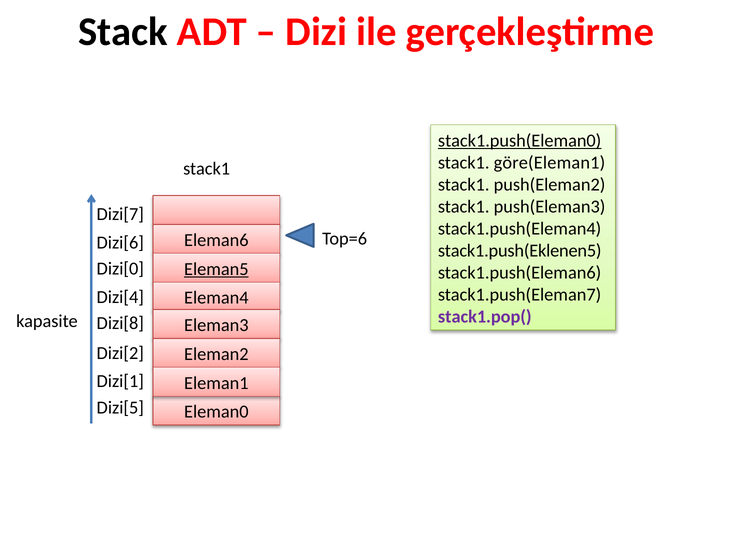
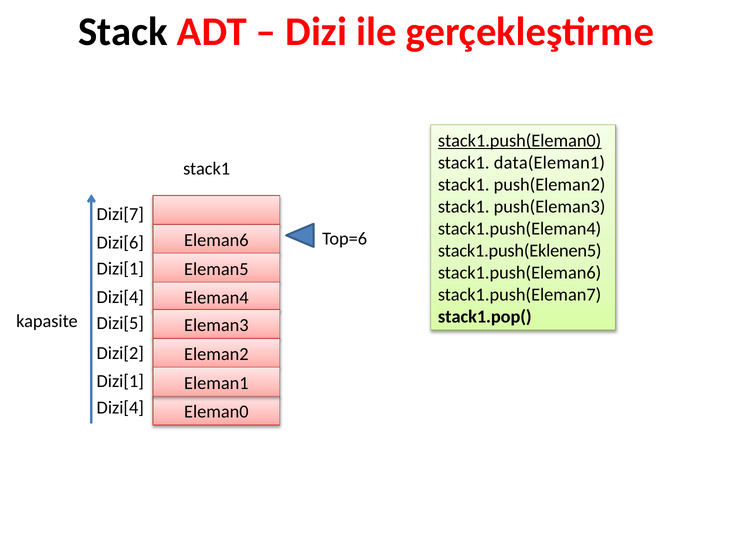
göre(Eleman1: göre(Eleman1 -> data(Eleman1
Dizi[0 at (120, 269): Dizi[0 -> Dizi[1
Eleman5 underline: present -> none
stack1.pop( colour: purple -> black
Dizi[8: Dizi[8 -> Dizi[5
Dizi[5 at (120, 407): Dizi[5 -> Dizi[4
